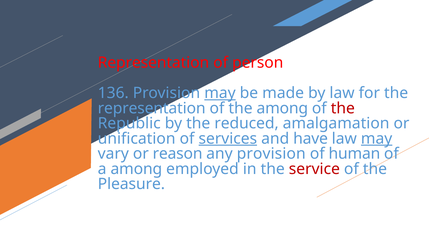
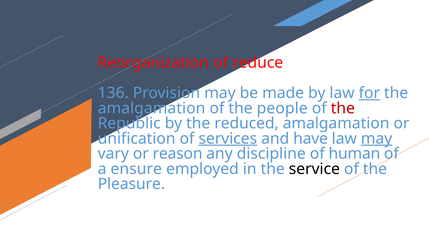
Representation at (153, 63): Representation -> Reorganization
person: person -> reduce
may at (220, 93) underline: present -> none
for underline: none -> present
representation at (152, 108): representation -> amalgamation
the among: among -> people
any provision: provision -> discipline
a among: among -> ensure
service colour: red -> black
